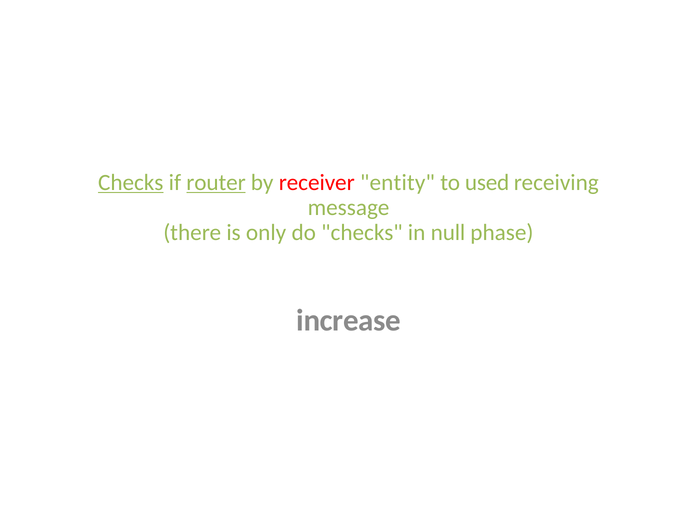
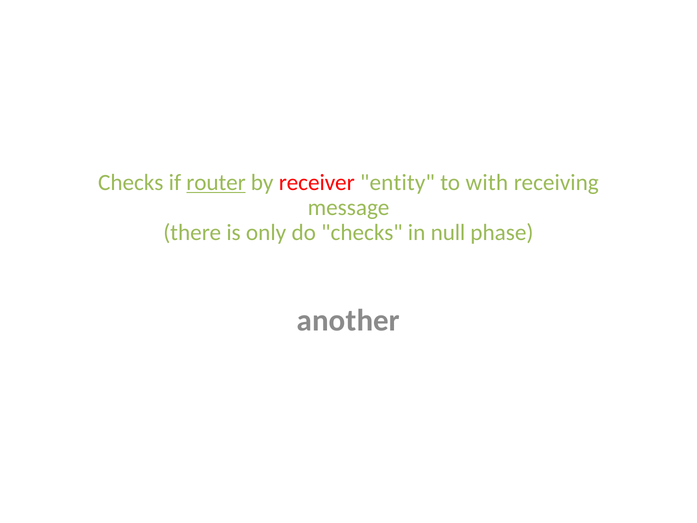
Checks at (131, 182) underline: present -> none
used: used -> with
increase: increase -> another
